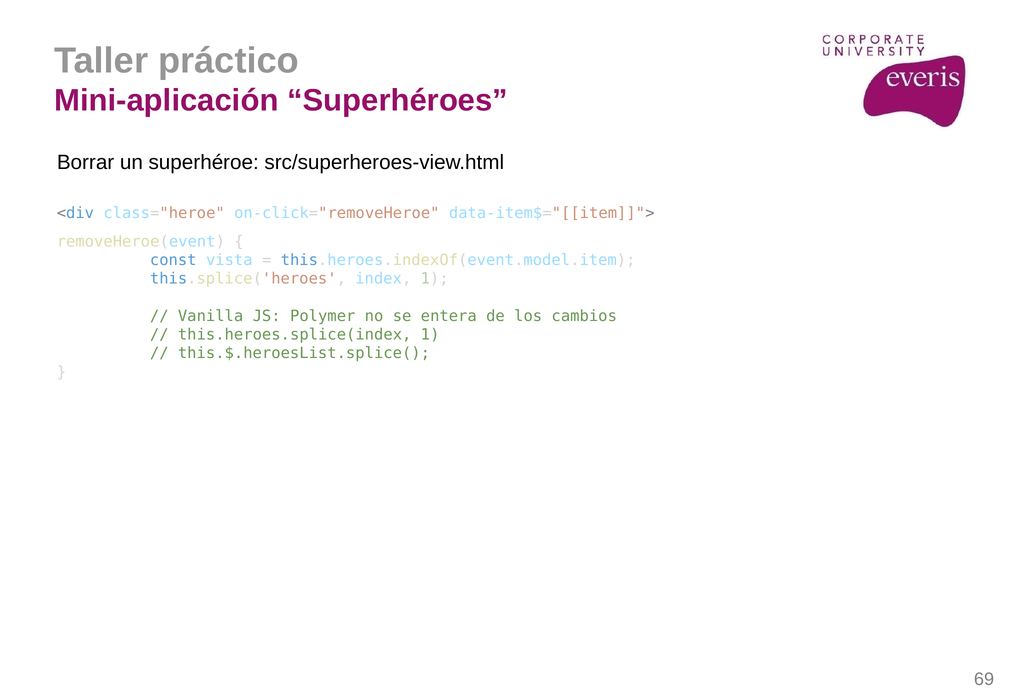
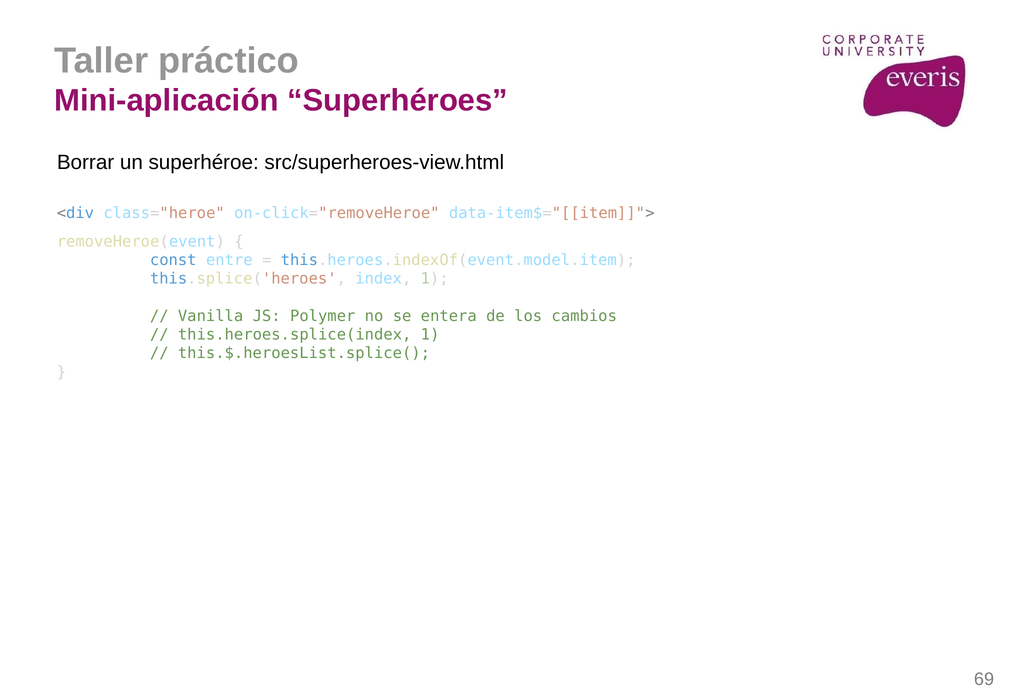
vista: vista -> entre
